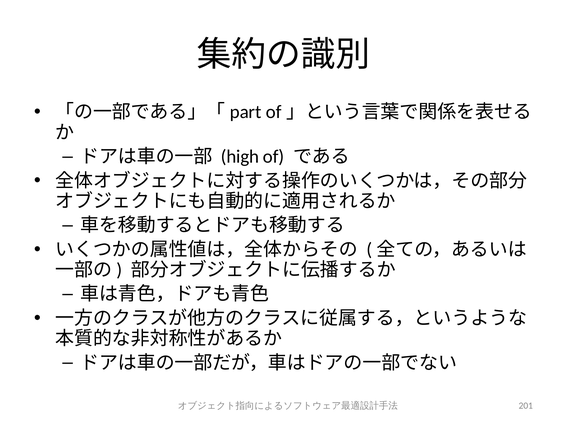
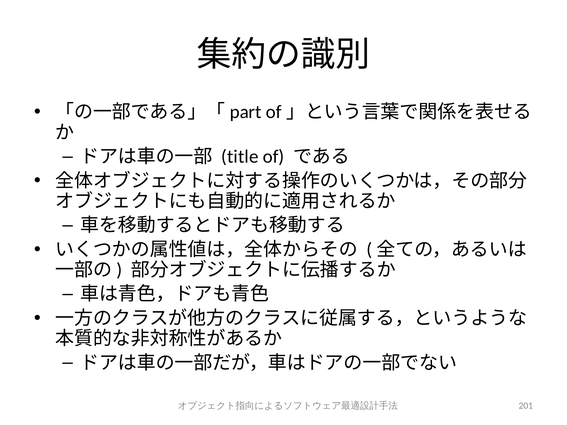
high: high -> title
